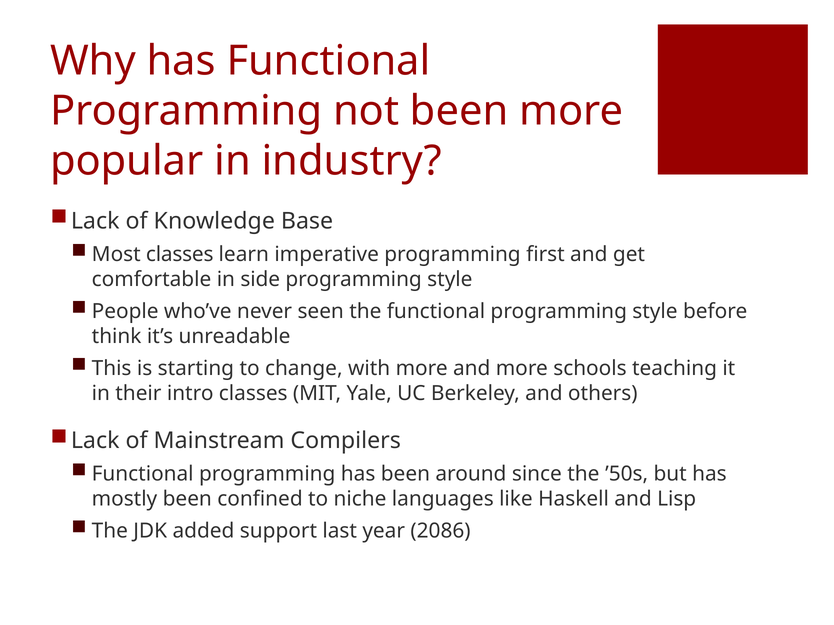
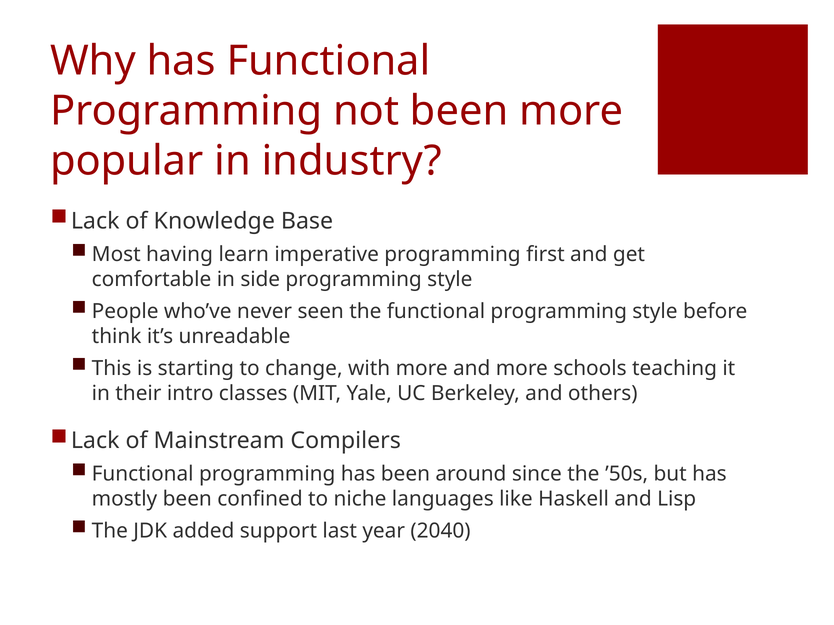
Most classes: classes -> having
2086: 2086 -> 2040
